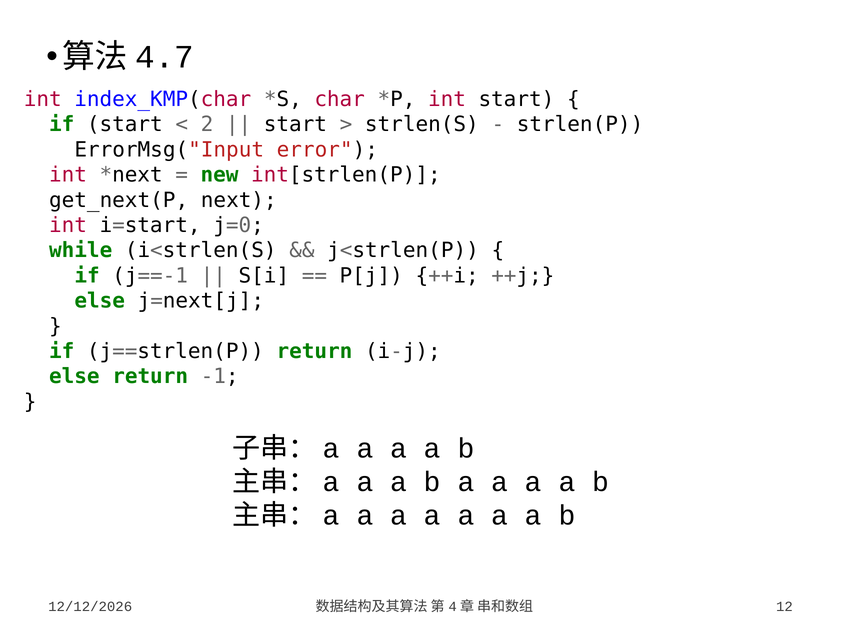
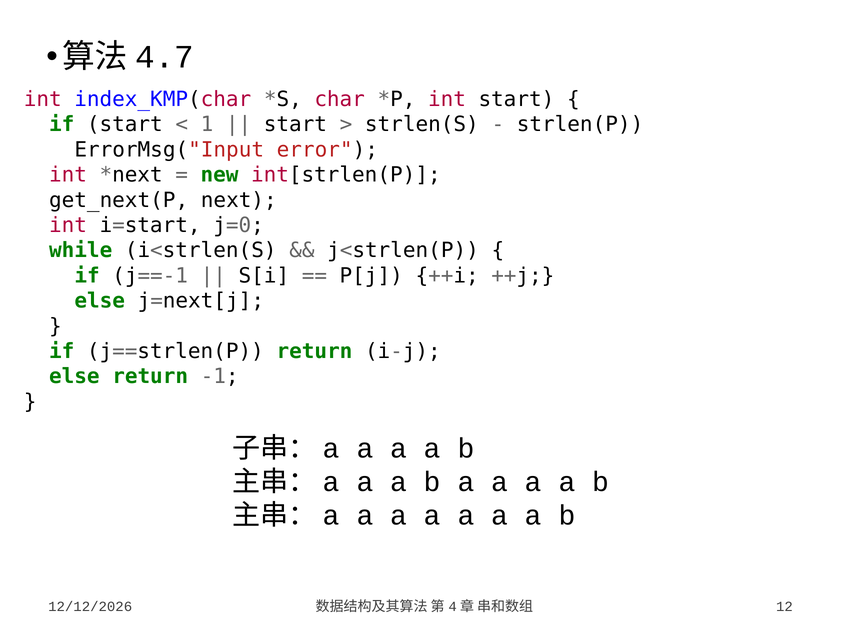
2: 2 -> 1
